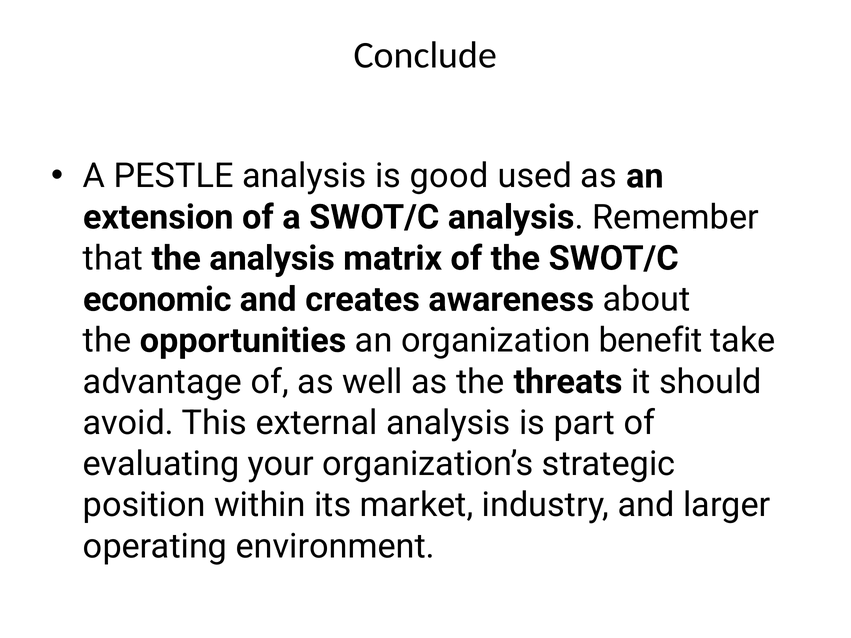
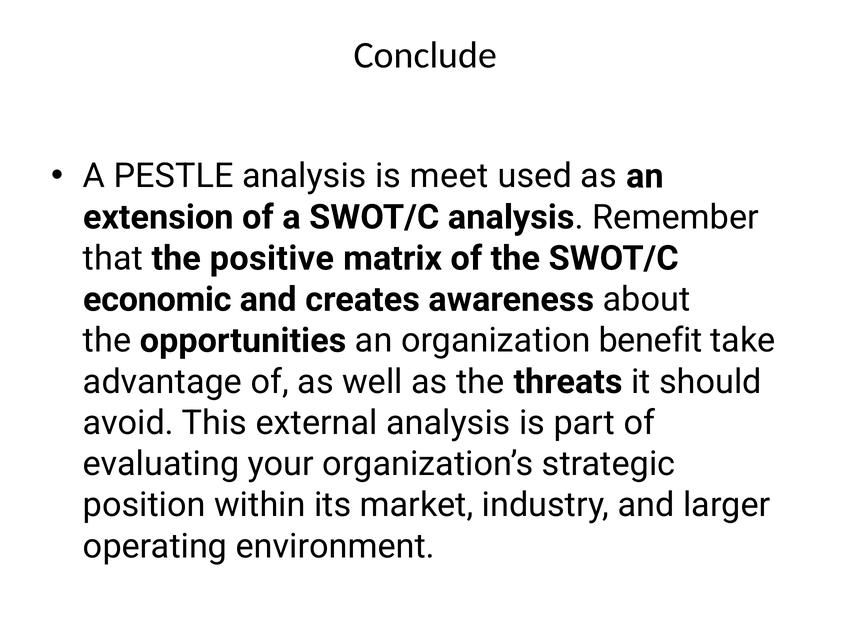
good: good -> meet
the analysis: analysis -> positive
